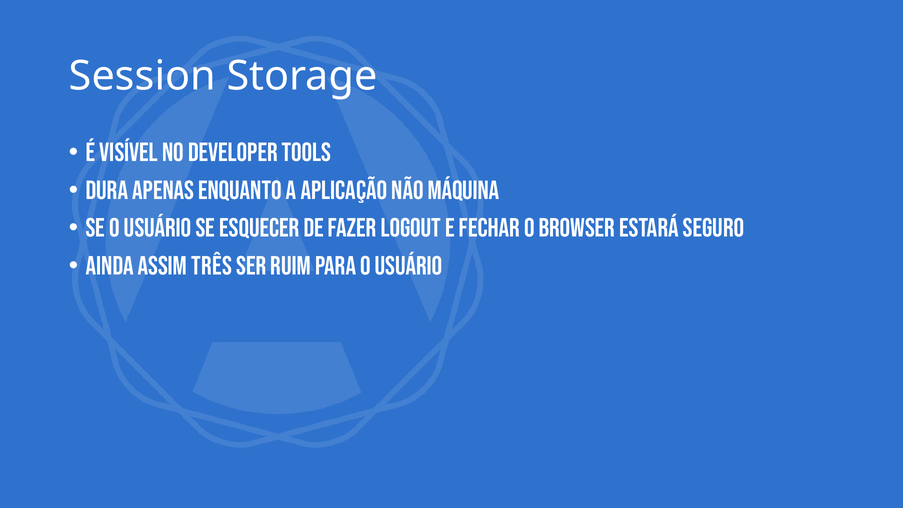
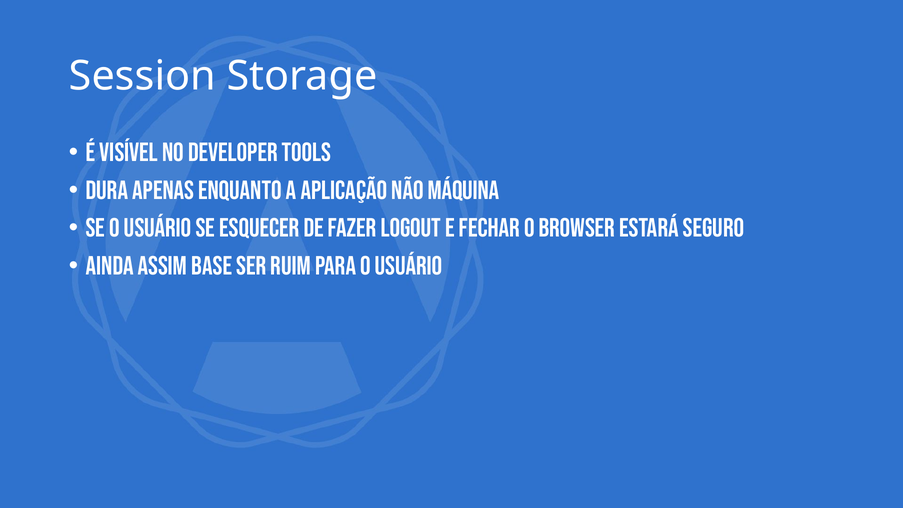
três: três -> base
